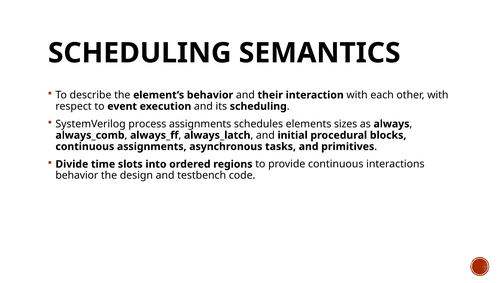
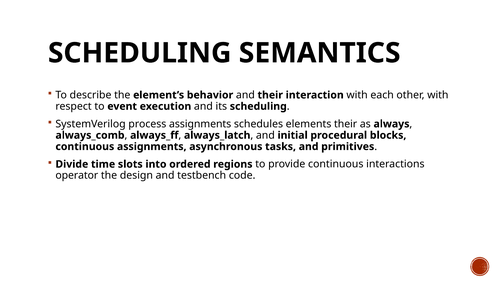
elements sizes: sizes -> their
behavior at (77, 175): behavior -> operator
